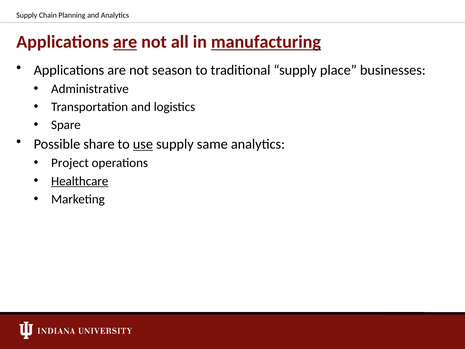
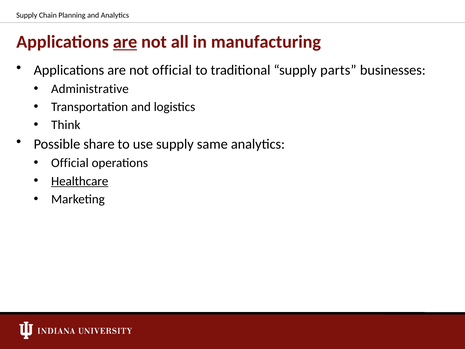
manufacturing underline: present -> none
not season: season -> official
place: place -> parts
Spare: Spare -> Think
use underline: present -> none
Project at (70, 163): Project -> Official
